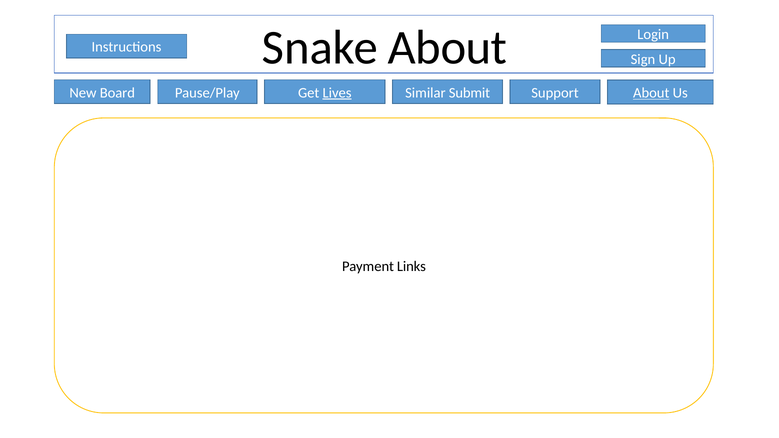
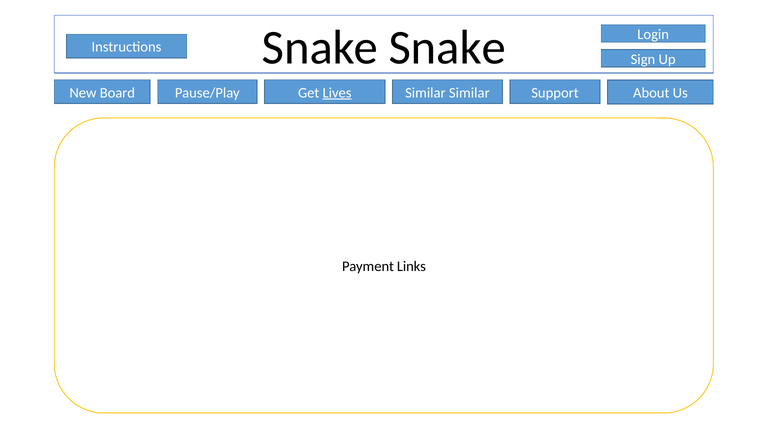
Snake About: About -> Snake
Similar Submit: Submit -> Similar
About at (651, 93) underline: present -> none
